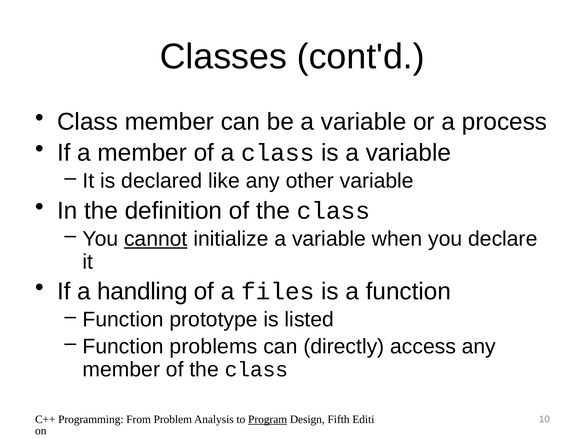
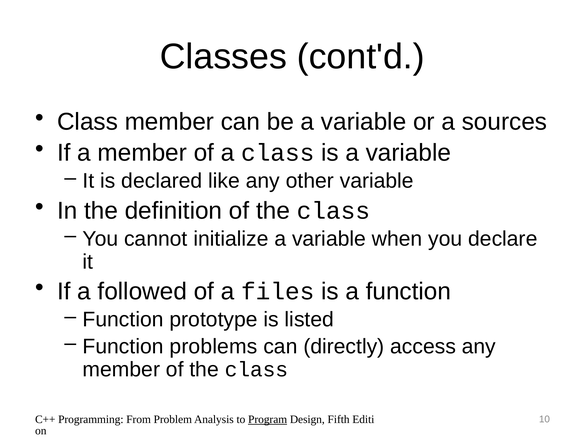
process: process -> sources
cannot underline: present -> none
handling: handling -> followed
